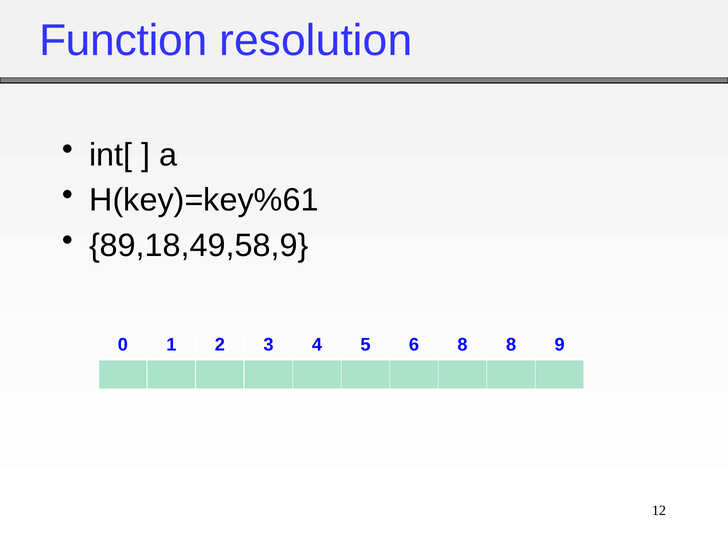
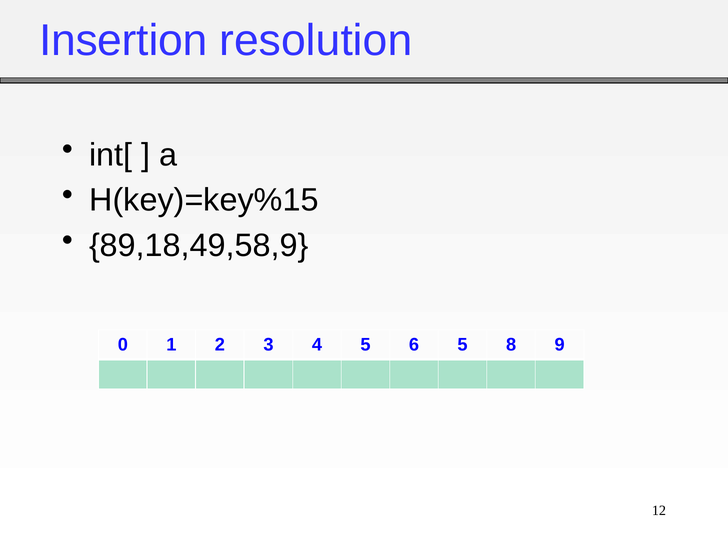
Function: Function -> Insertion
H(key)=key%61: H(key)=key%61 -> H(key)=key%15
6 8: 8 -> 5
